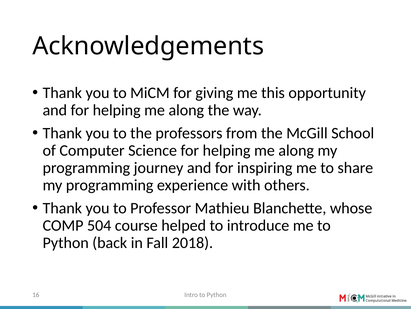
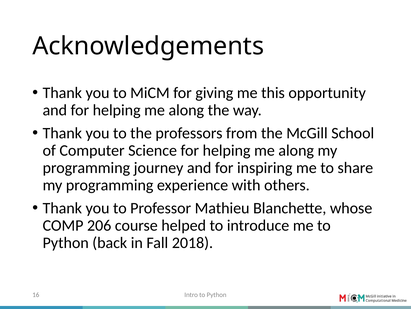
504: 504 -> 206
